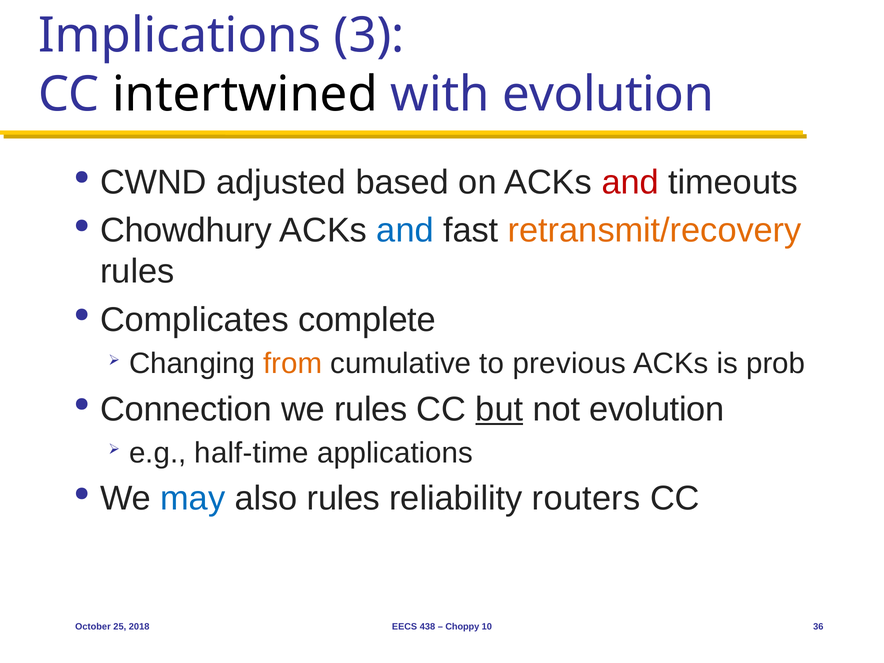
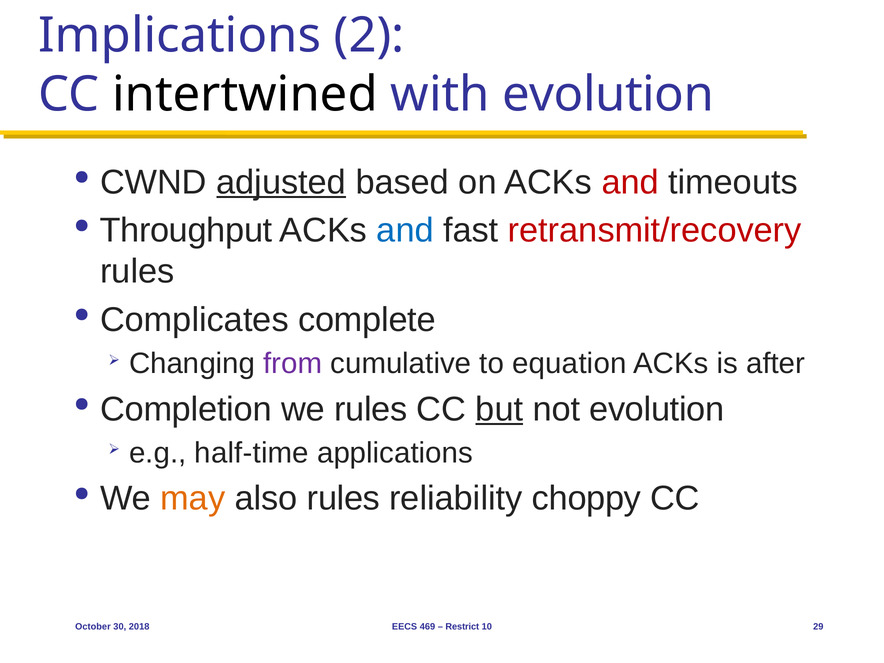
3: 3 -> 2
adjusted underline: none -> present
Chowdhury: Chowdhury -> Throughput
retransmit/recovery colour: orange -> red
from colour: orange -> purple
previous: previous -> equation
prob: prob -> after
Connection: Connection -> Completion
may colour: blue -> orange
routers: routers -> choppy
25: 25 -> 30
438: 438 -> 469
Choppy: Choppy -> Restrict
36: 36 -> 29
